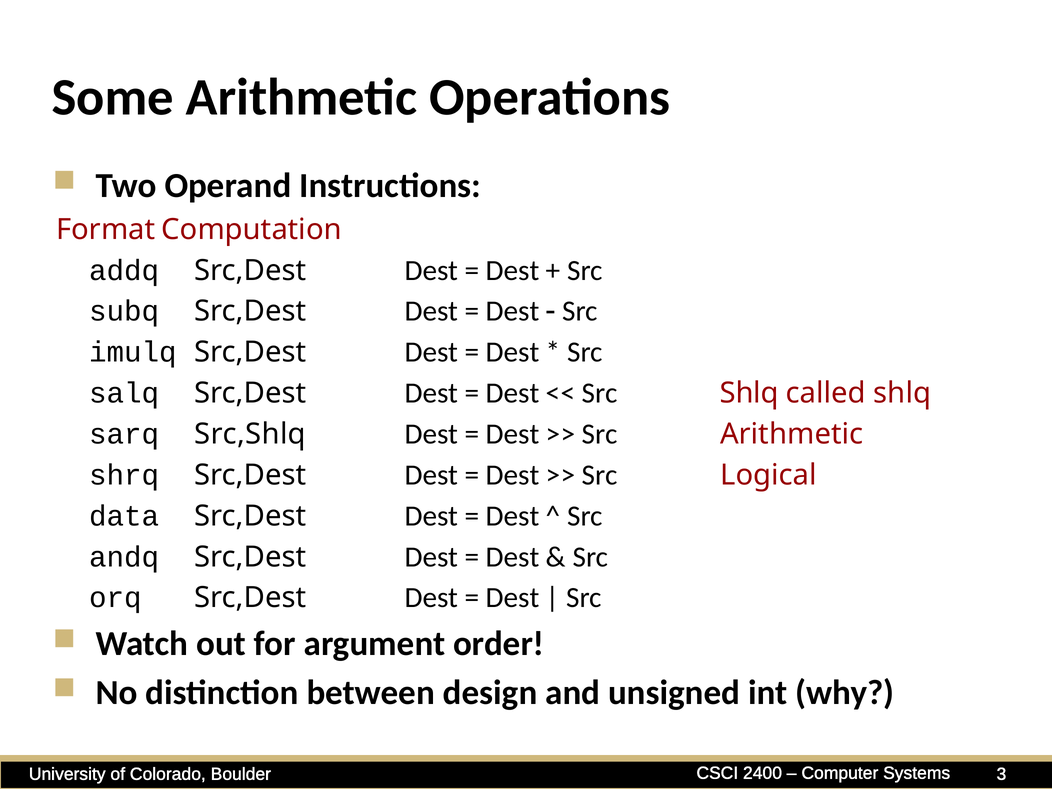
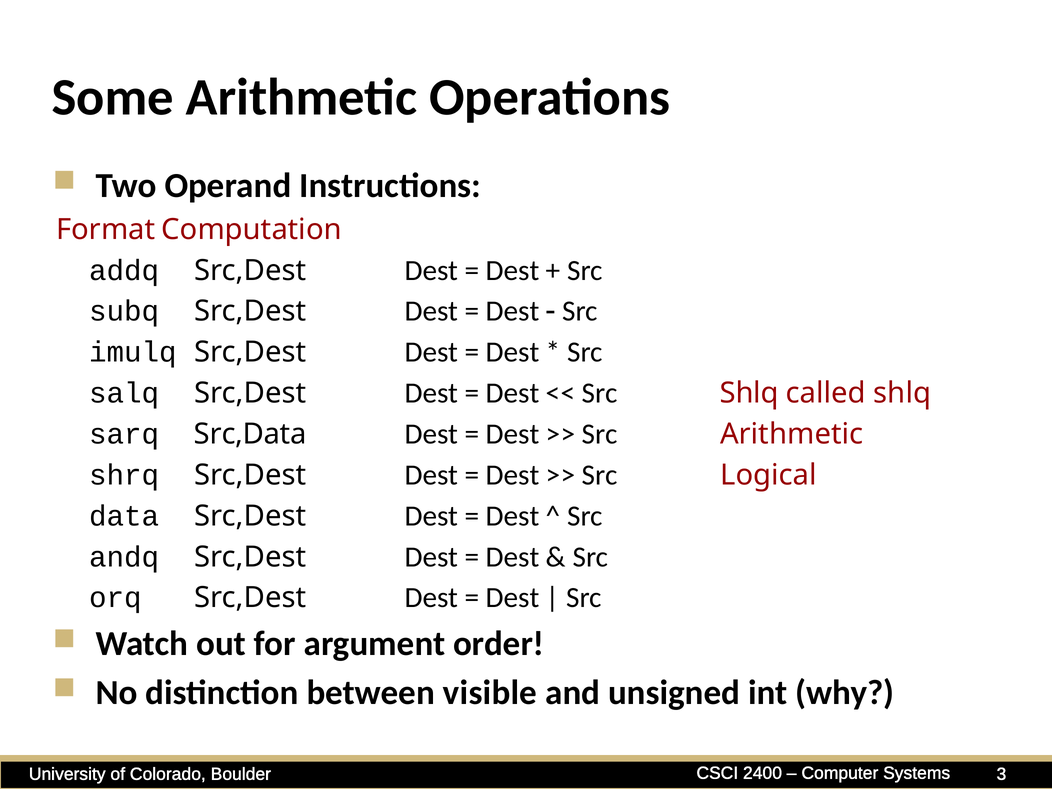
Src,Shlq: Src,Shlq -> Src,Data
design: design -> visible
